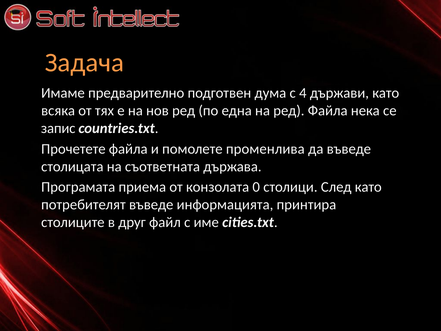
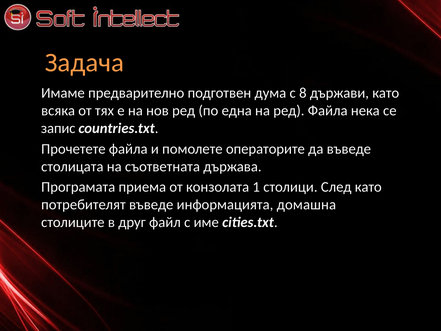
4: 4 -> 8
променлива: променлива -> операторите
0: 0 -> 1
принтира: принтира -> домашна
